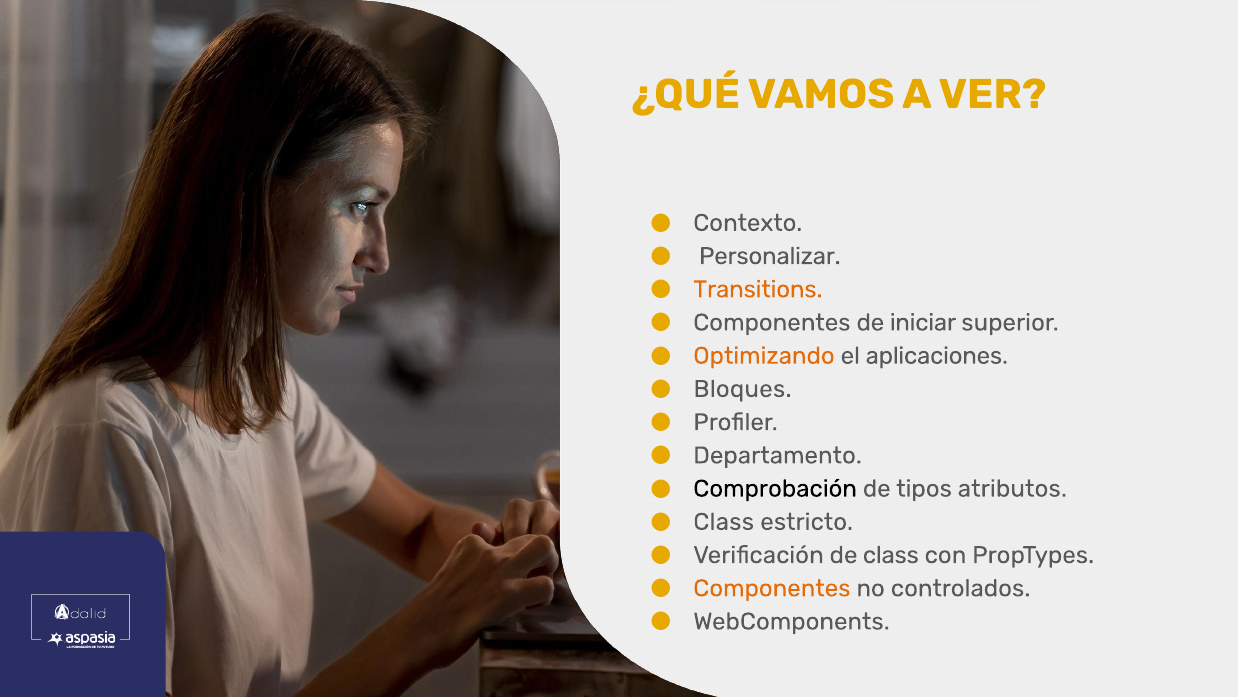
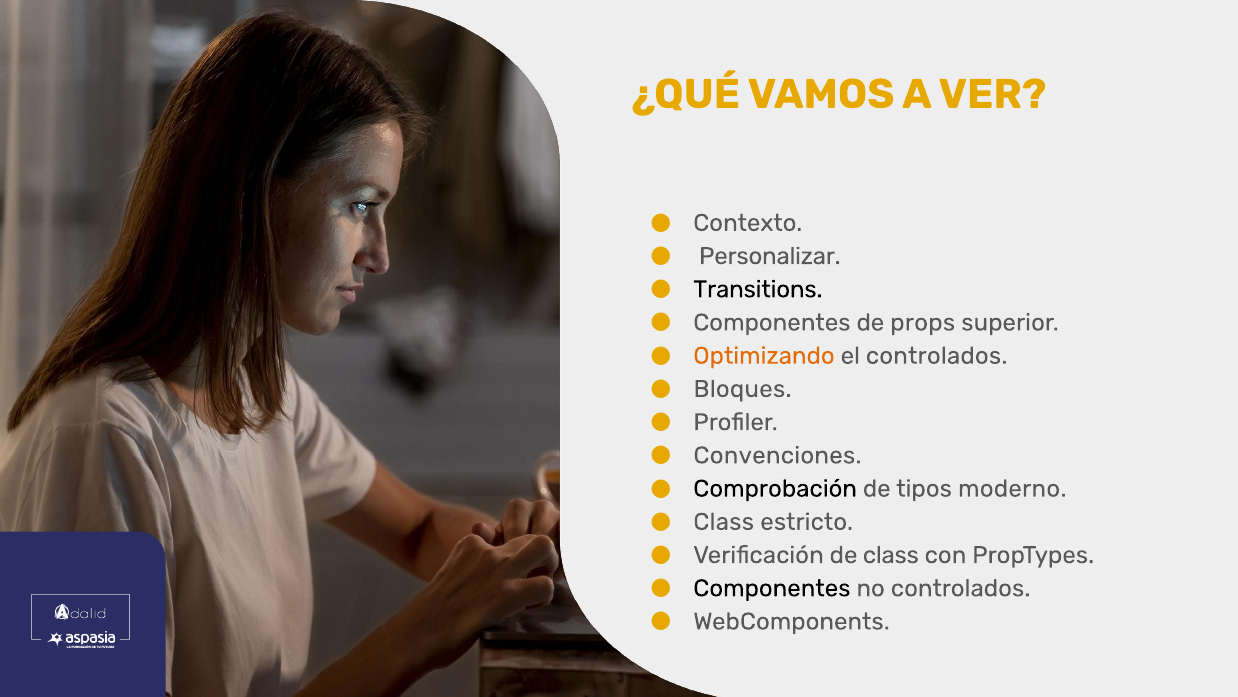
Transitions colour: orange -> black
iniciar: iniciar -> props
el aplicaciones: aplicaciones -> controlados
Departamento: Departamento -> Convenciones
atributos: atributos -> moderno
Componentes at (772, 588) colour: orange -> black
